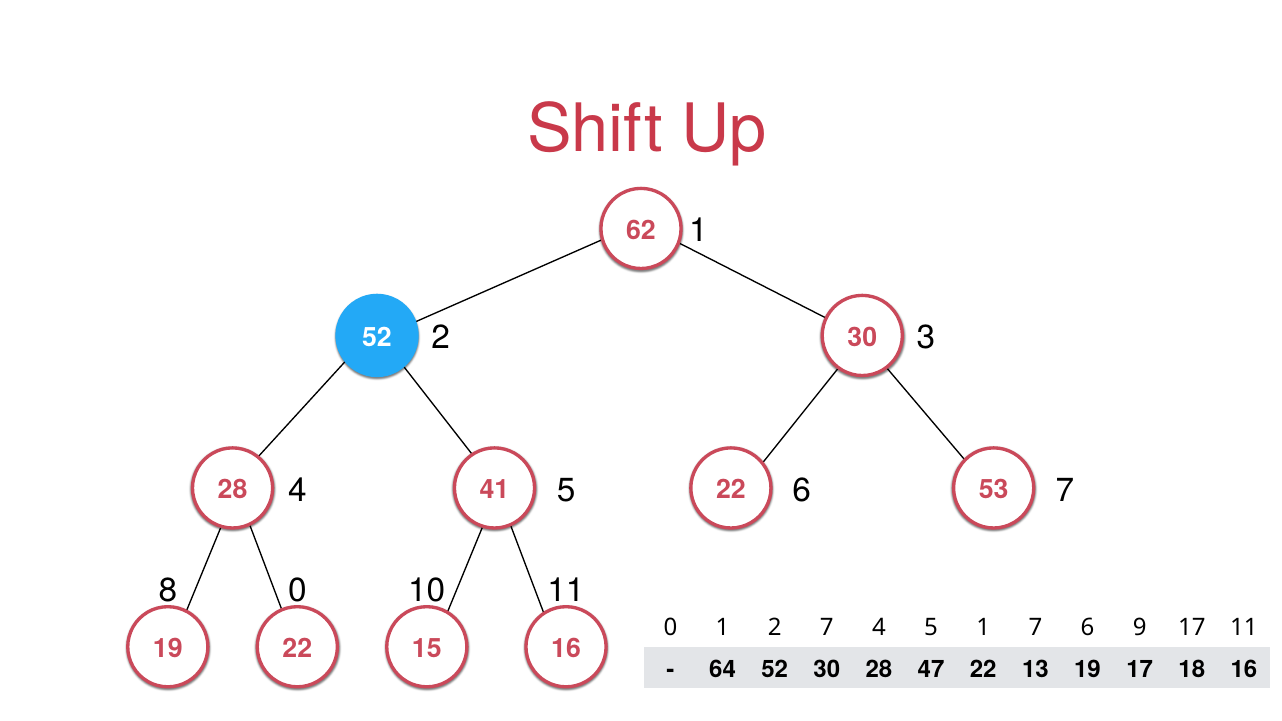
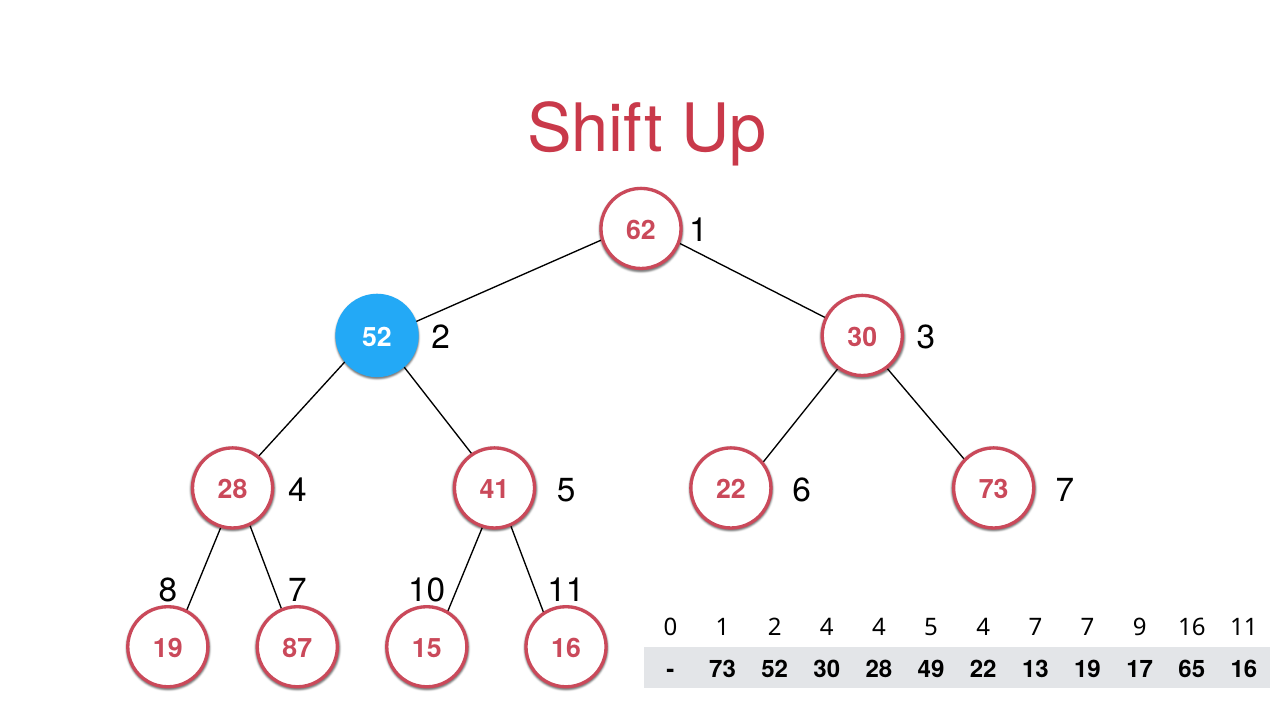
22 53: 53 -> 73
8 0: 0 -> 7
2 7: 7 -> 4
5 1: 1 -> 4
7 6: 6 -> 7
9 17: 17 -> 16
19 22: 22 -> 87
64 at (723, 670): 64 -> 73
47: 47 -> 49
18: 18 -> 65
